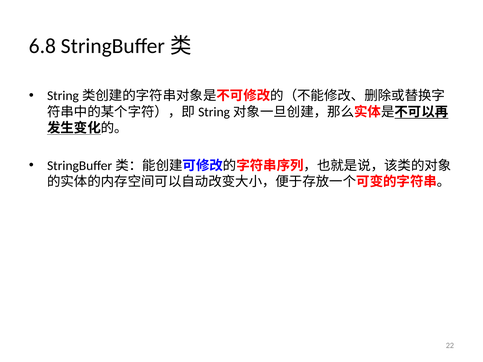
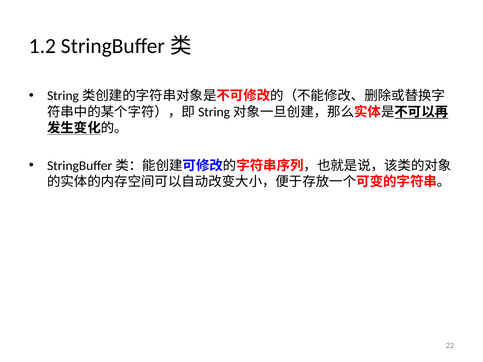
6.8: 6.8 -> 1.2
